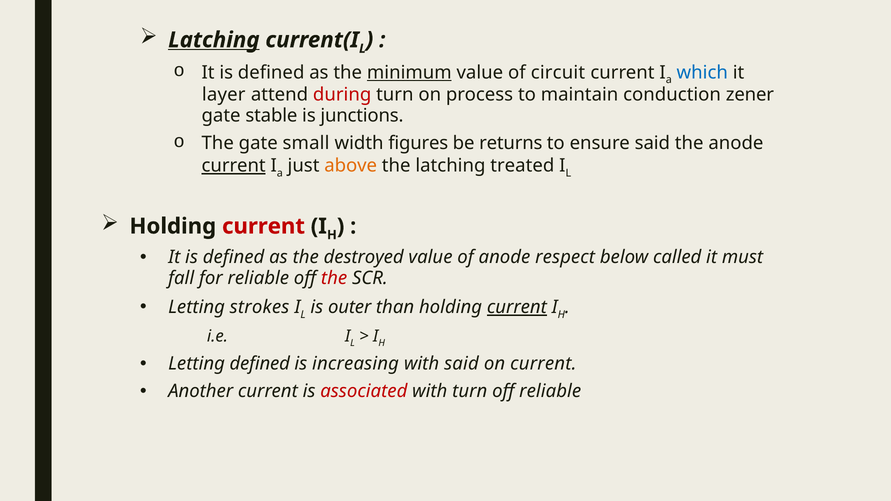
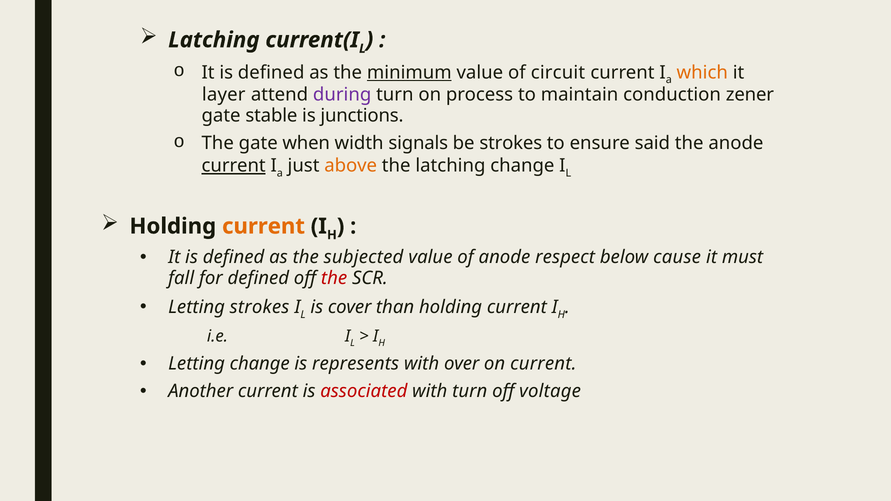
Latching at (214, 40) underline: present -> none
which colour: blue -> orange
during colour: red -> purple
small: small -> when
figures: figures -> signals
be returns: returns -> strokes
latching treated: treated -> change
current at (264, 226) colour: red -> orange
destroyed: destroyed -> subjected
called: called -> cause
for reliable: reliable -> defined
outer: outer -> cover
current at (517, 307) underline: present -> none
Letting defined: defined -> change
increasing: increasing -> represents
with said: said -> over
off reliable: reliable -> voltage
